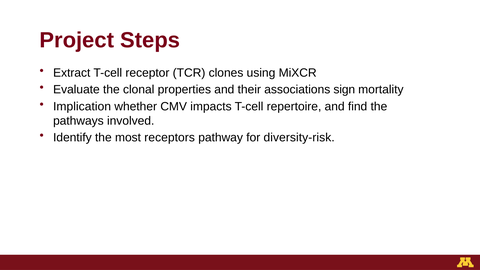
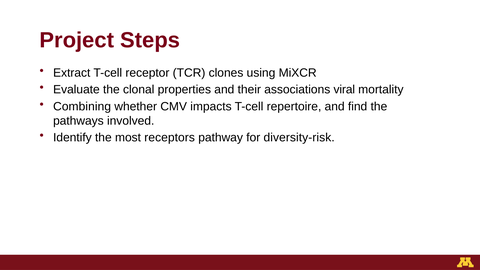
sign: sign -> viral
Implication: Implication -> Combining
